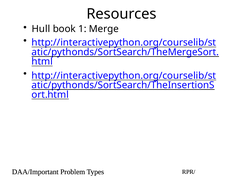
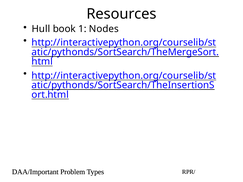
Merge: Merge -> Nodes
